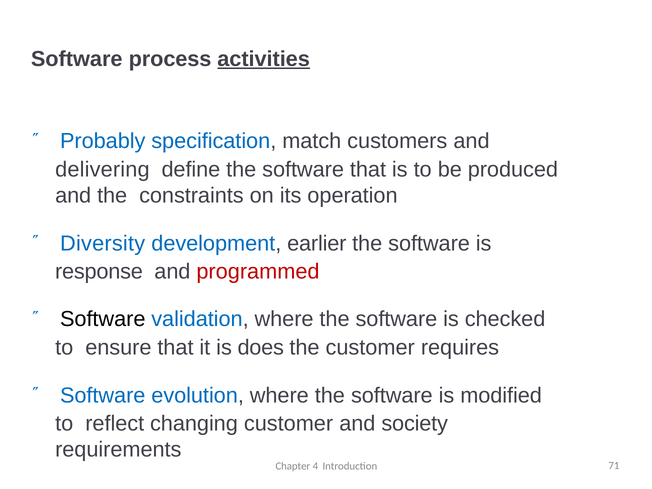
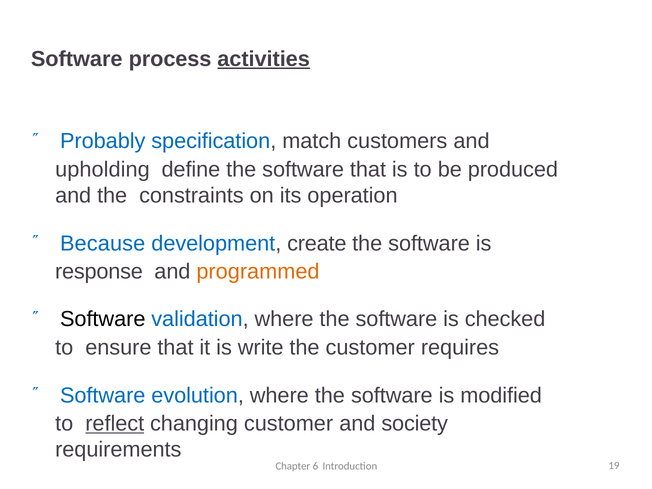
delivering: delivering -> upholding
Diversity: Diversity -> Because
earlier: earlier -> create
programmed colour: red -> orange
does: does -> write
reflect underline: none -> present
4: 4 -> 6
71: 71 -> 19
